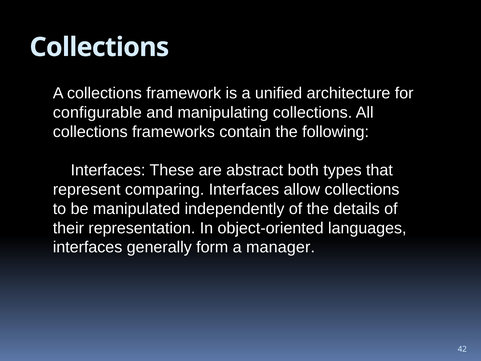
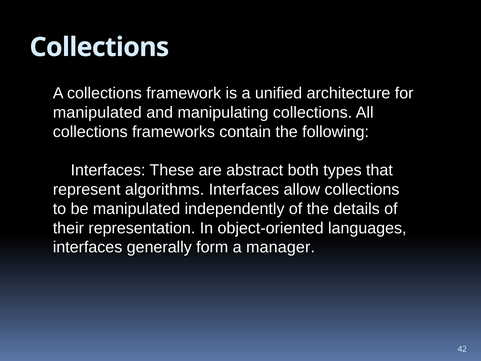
configurable at (97, 112): configurable -> manipulated
comparing: comparing -> algorithms
